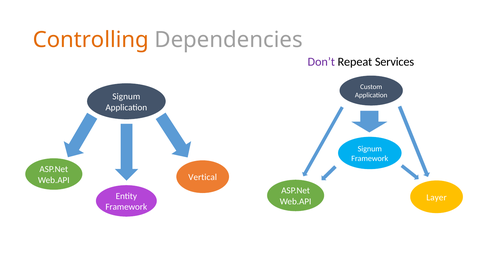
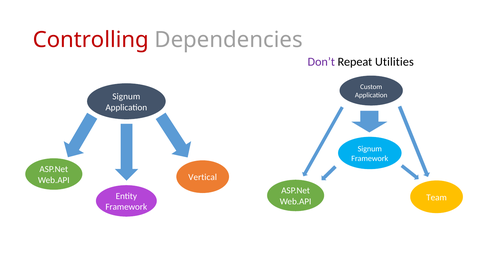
Controlling colour: orange -> red
Services: Services -> Utilities
Layer: Layer -> Team
